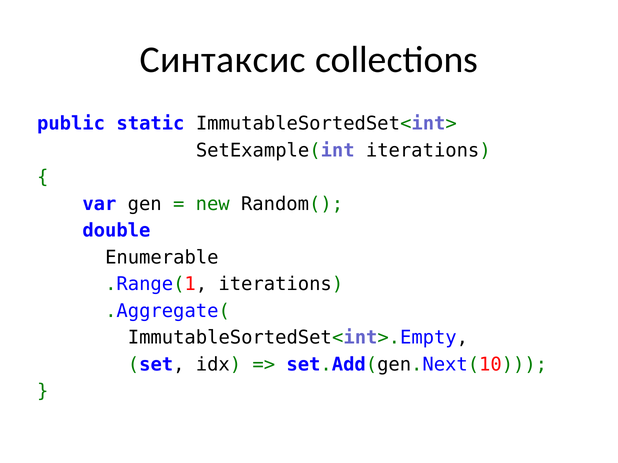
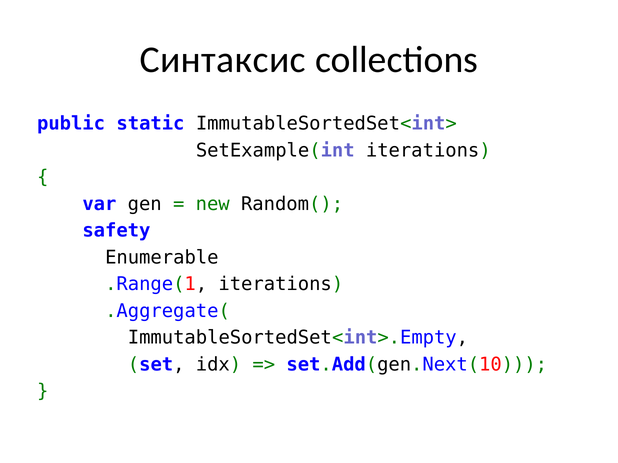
double: double -> safety
